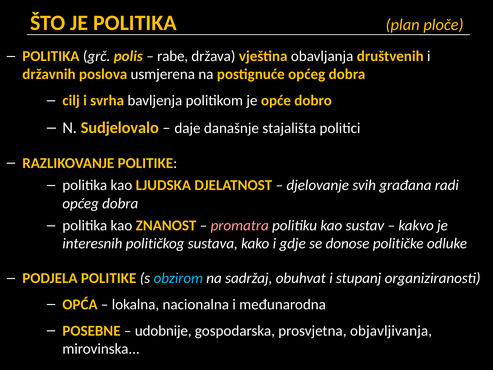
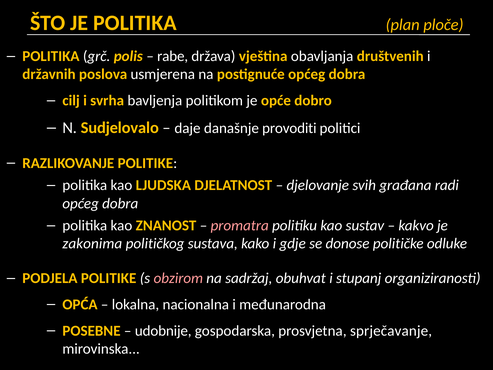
stajališta: stajališta -> provoditi
interesnih: interesnih -> zakonima
obzirom colour: light blue -> pink
objavljivanja: objavljivanja -> sprječavanje
